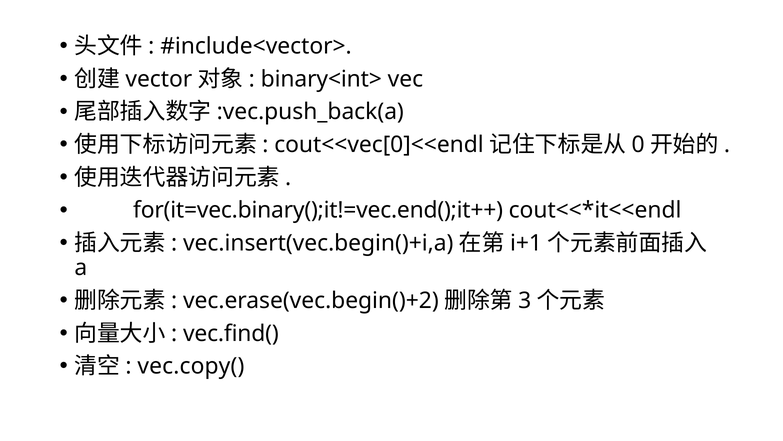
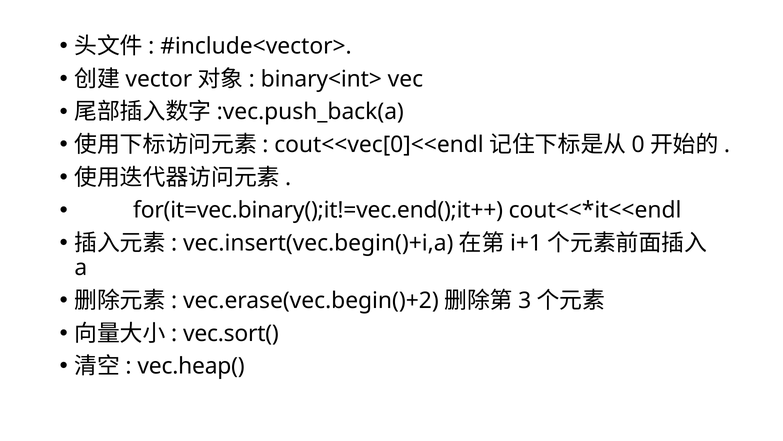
vec.find(: vec.find( -> vec.sort(
vec.copy(: vec.copy( -> vec.heap(
